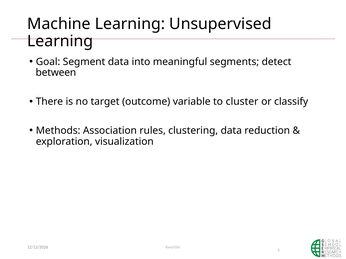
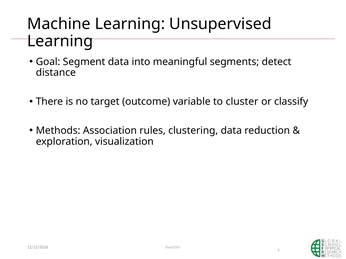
between: between -> distance
